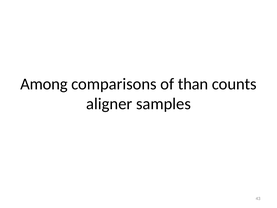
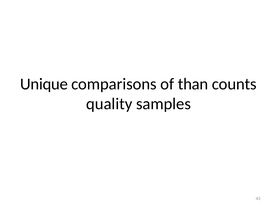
Among: Among -> Unique
aligner: aligner -> quality
